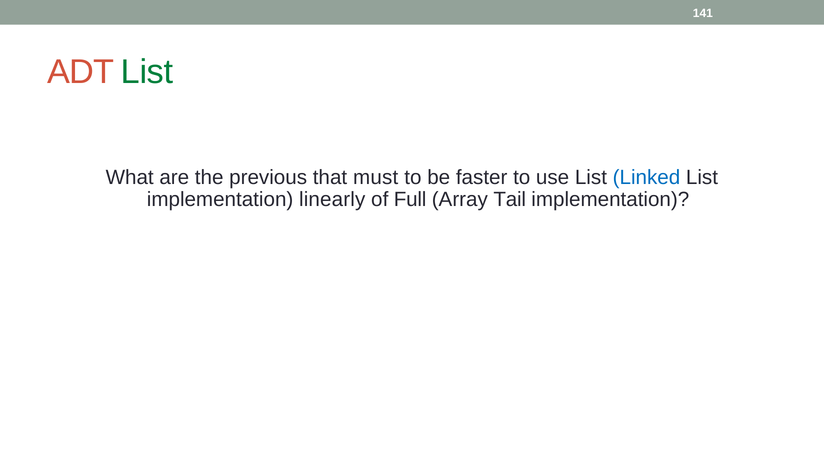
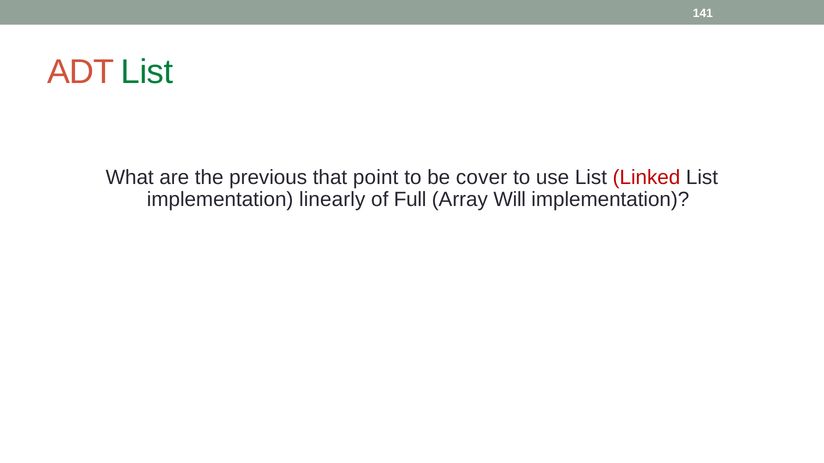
must: must -> point
faster: faster -> cover
Linked colour: blue -> red
Tail: Tail -> Will
